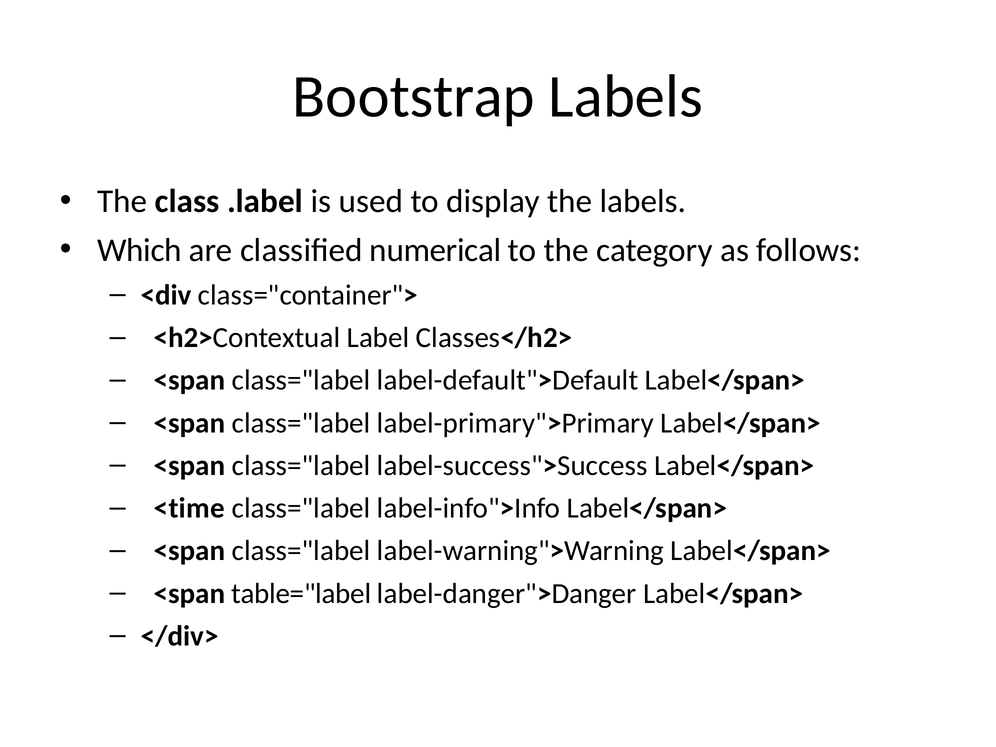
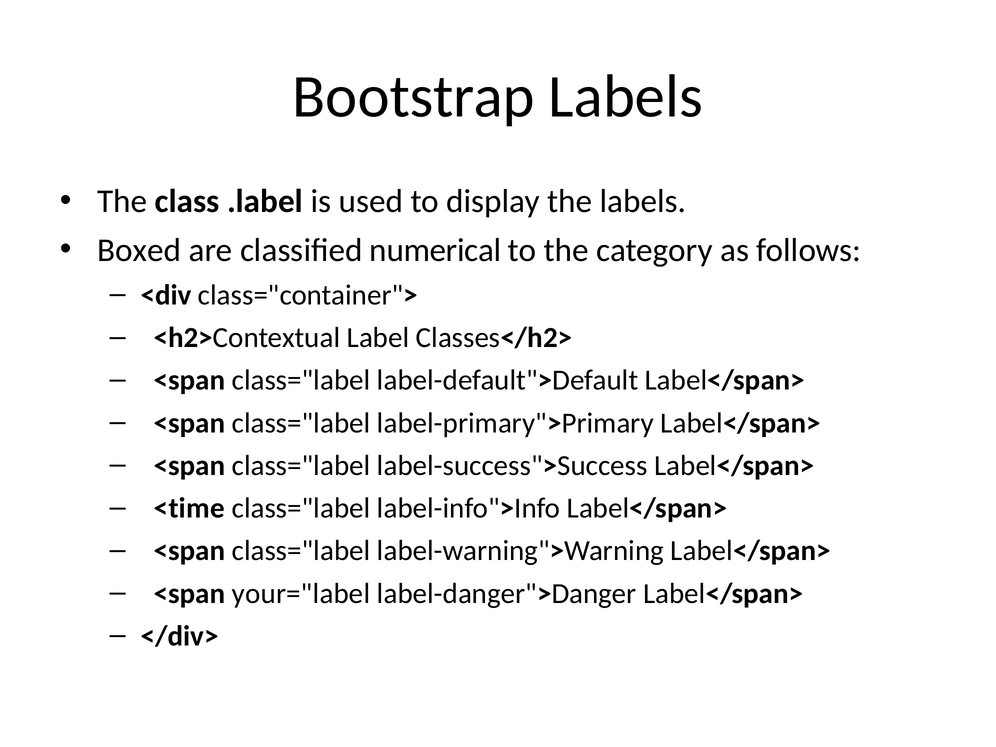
Which: Which -> Boxed
table="label: table="label -> your="label
